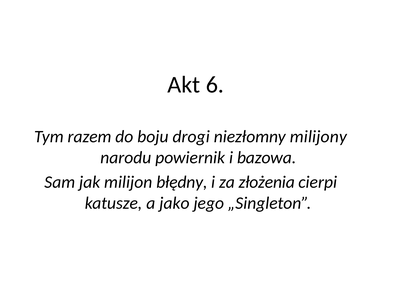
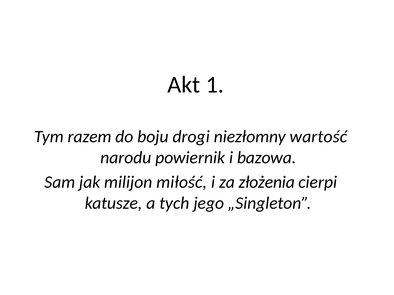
6: 6 -> 1
milijony: milijony -> wartość
błędny: błędny -> miłość
jako: jako -> tych
